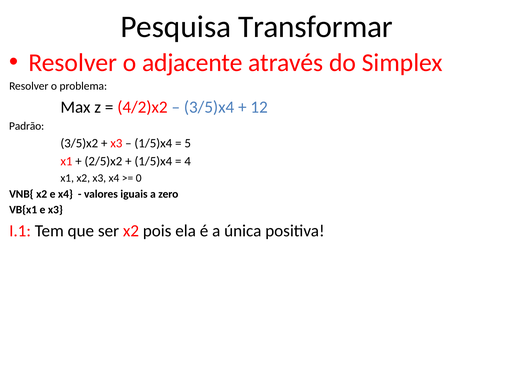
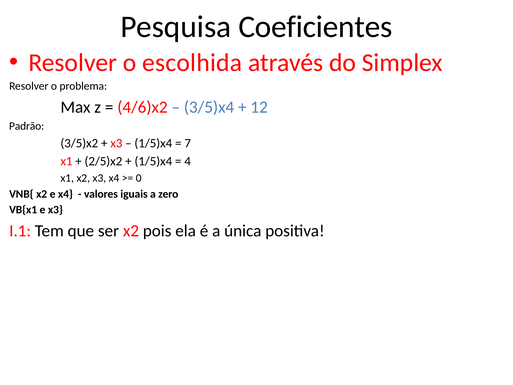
Transformar: Transformar -> Coeficientes
adjacente: adjacente -> escolhida
4/2)x2: 4/2)x2 -> 4/6)x2
5: 5 -> 7
